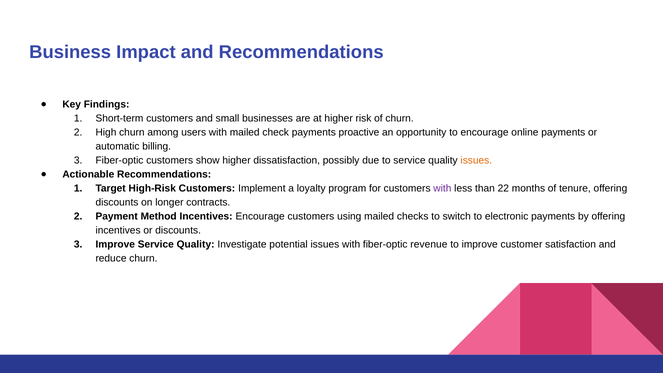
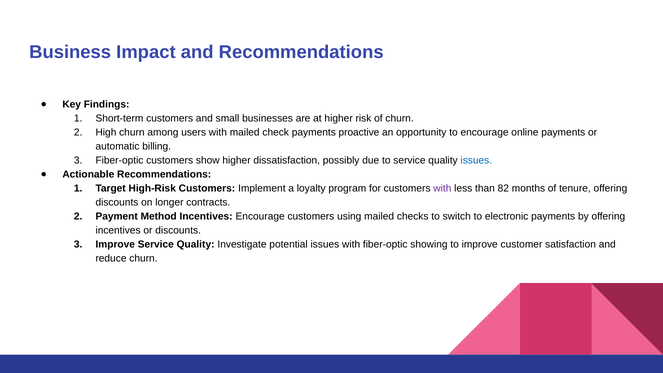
issues at (476, 161) colour: orange -> blue
22: 22 -> 82
revenue: revenue -> showing
